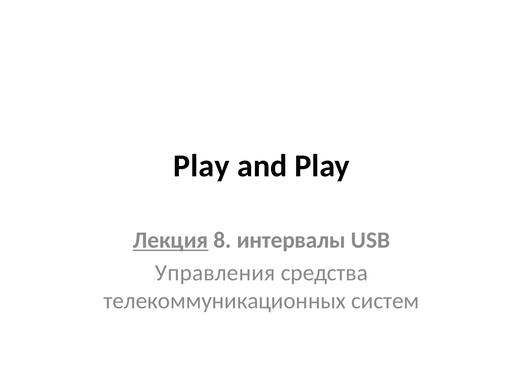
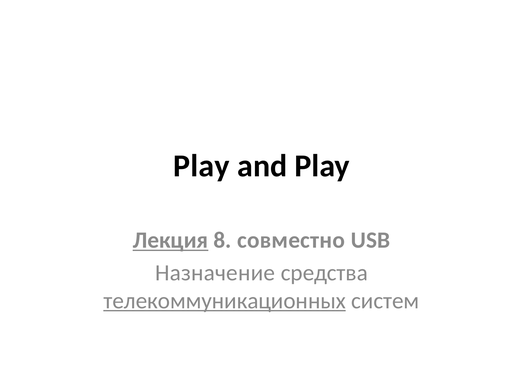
интервалы: интервалы -> совместно
Управления: Управления -> Назначение
телекоммуникационных underline: none -> present
